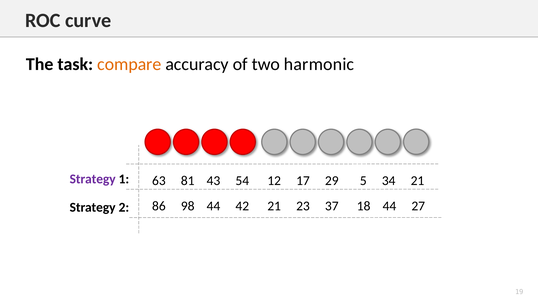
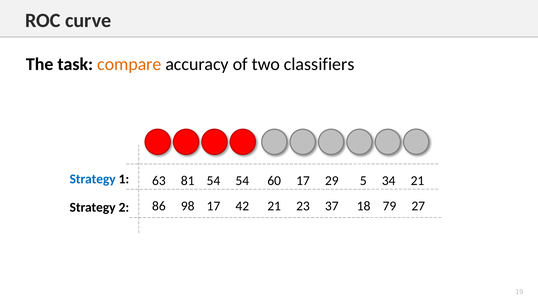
harmonic: harmonic -> classifiers
Strategy at (93, 179) colour: purple -> blue
81 43: 43 -> 54
12: 12 -> 60
98 44: 44 -> 17
18 44: 44 -> 79
